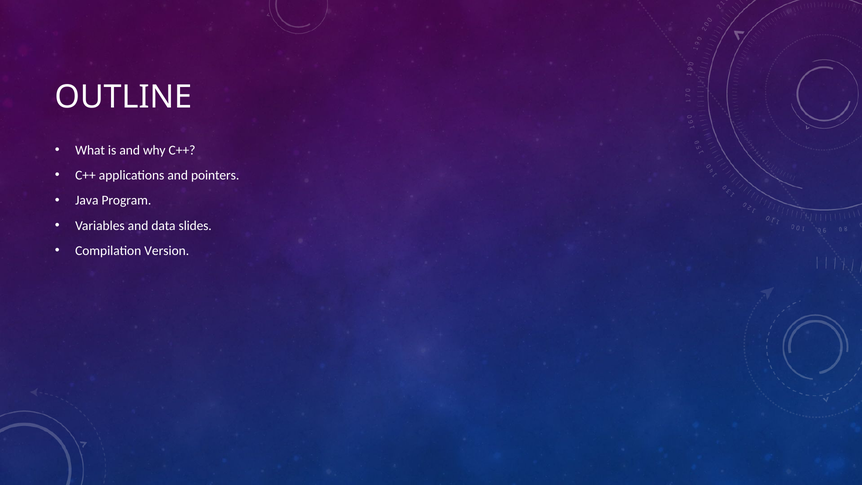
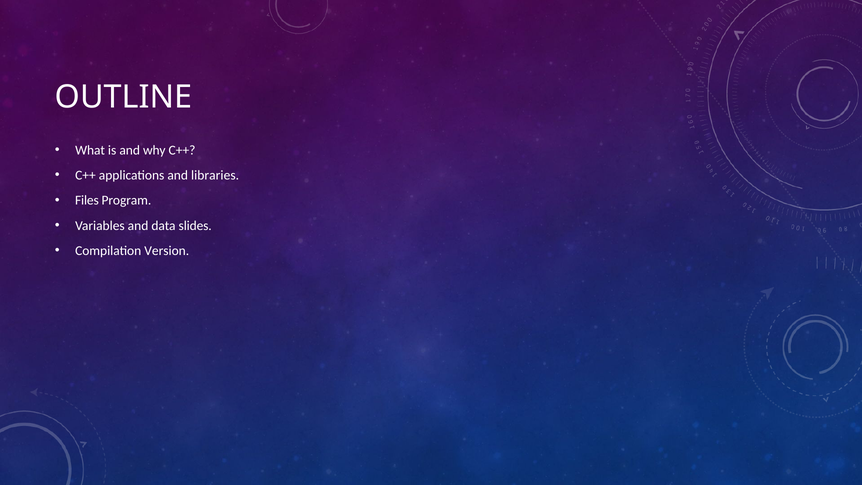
pointers: pointers -> libraries
Java: Java -> Files
